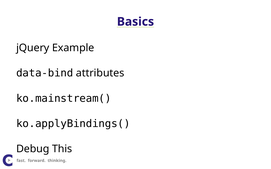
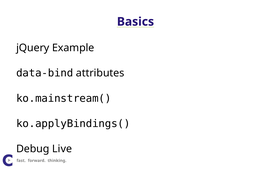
This: This -> Live
